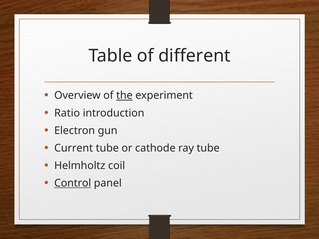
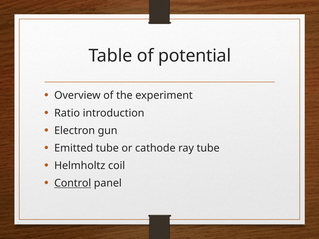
different: different -> potential
the underline: present -> none
Current: Current -> Emitted
